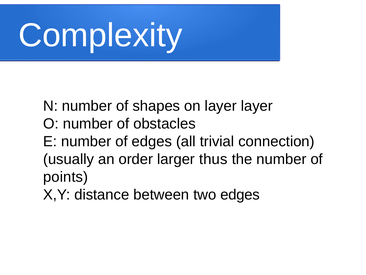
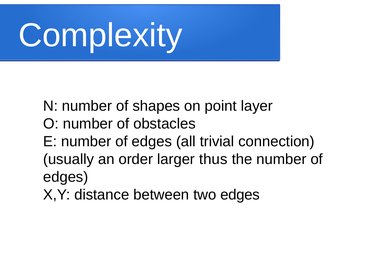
on layer: layer -> point
points at (66, 177): points -> edges
